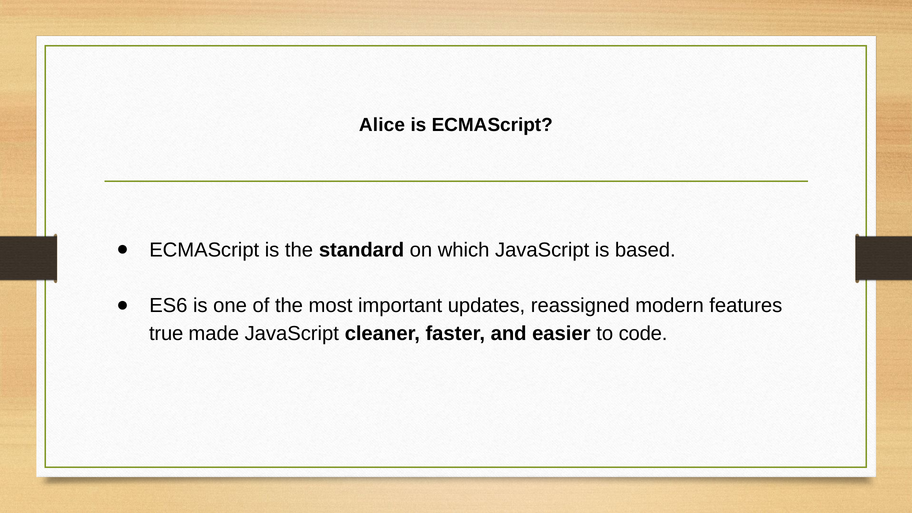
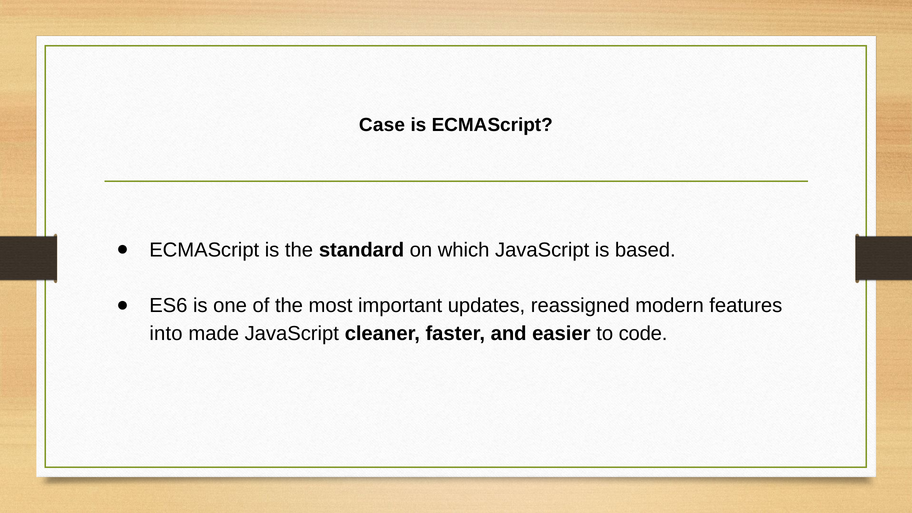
Alice: Alice -> Case
true: true -> into
